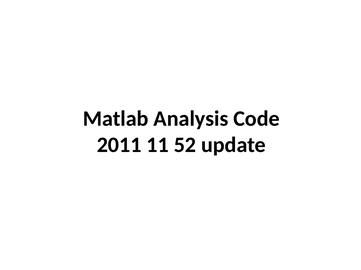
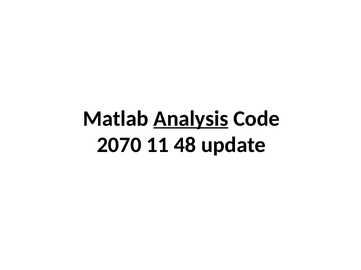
Analysis underline: none -> present
2011: 2011 -> 2070
52: 52 -> 48
